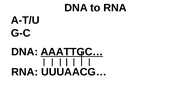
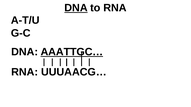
DNA at (76, 8) underline: none -> present
